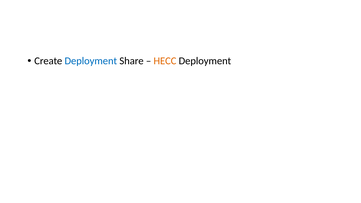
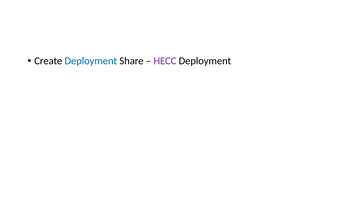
HECC colour: orange -> purple
